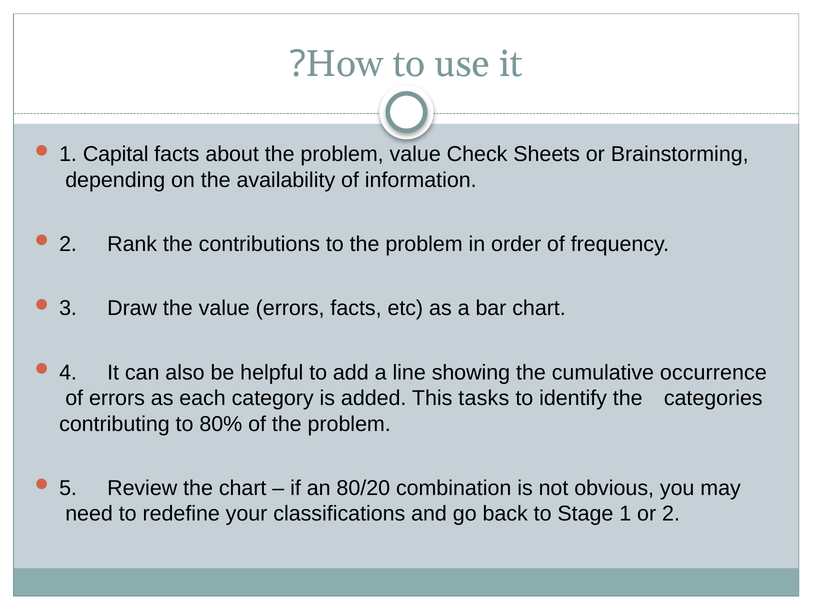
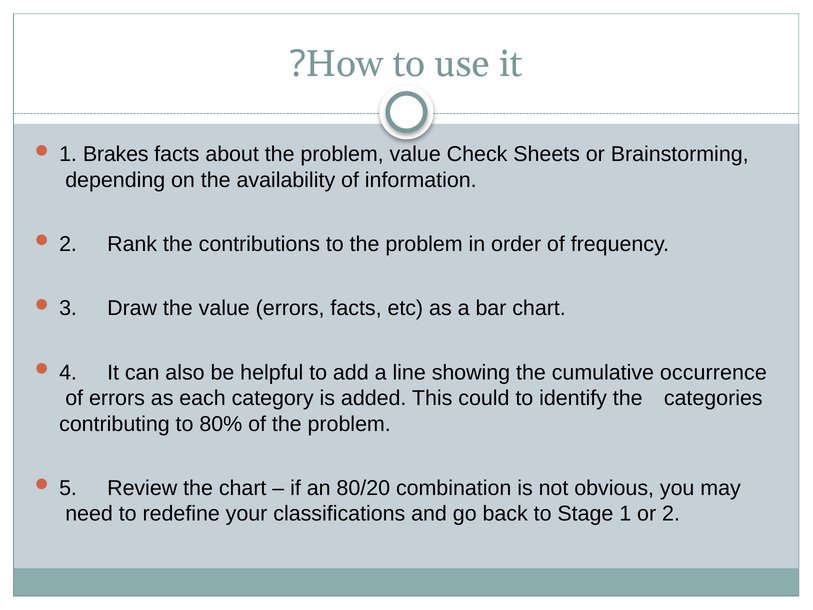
Capital: Capital -> Brakes
tasks: tasks -> could
